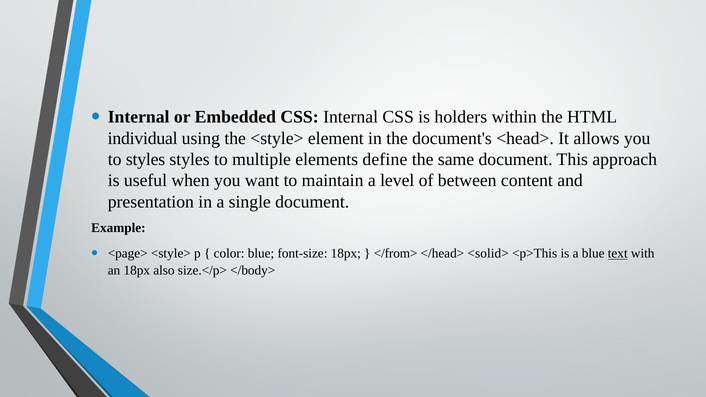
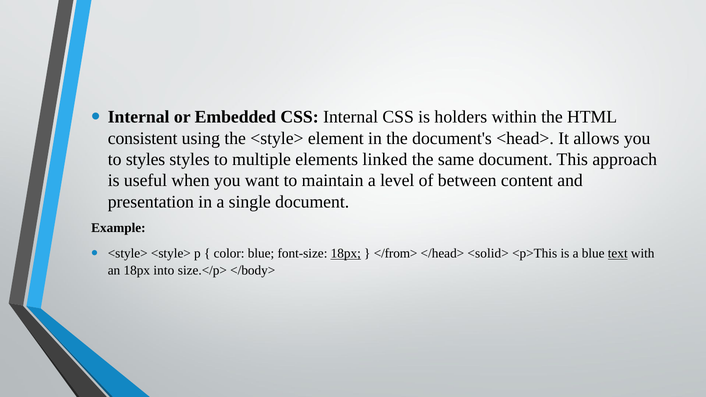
individual: individual -> consistent
define: define -> linked
<page> at (128, 254): <page> -> <style>
18px at (346, 254) underline: none -> present
also: also -> into
